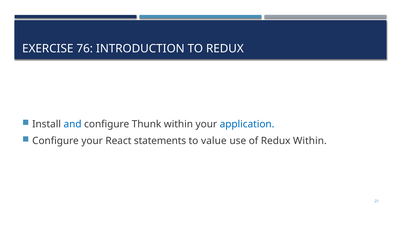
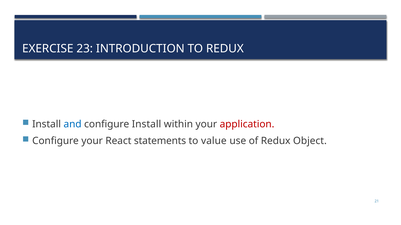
76: 76 -> 23
configure Thunk: Thunk -> Install
application colour: blue -> red
Redux Within: Within -> Object
